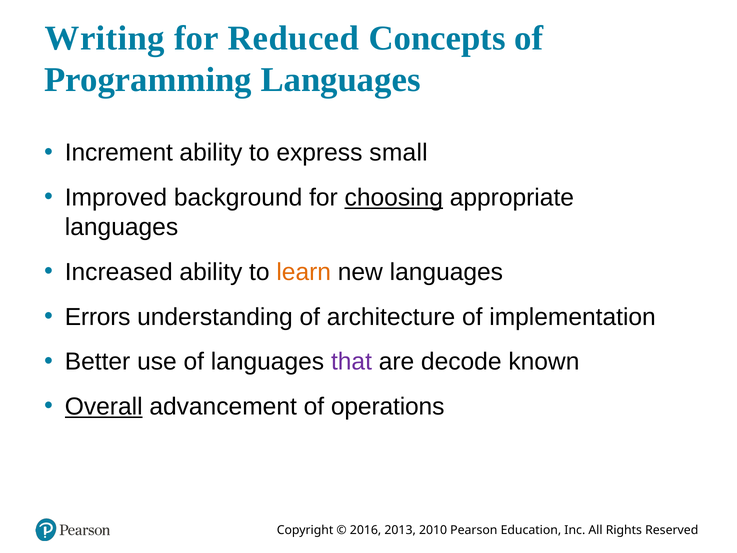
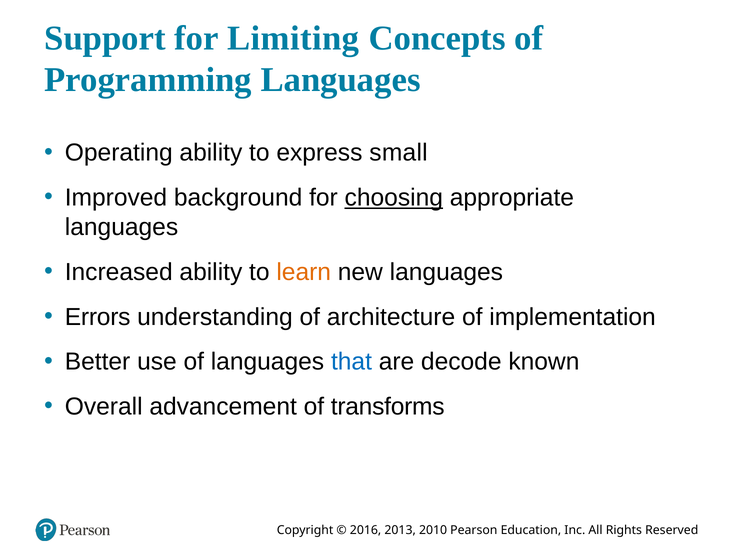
Writing: Writing -> Support
Reduced: Reduced -> Limiting
Increment: Increment -> Operating
that colour: purple -> blue
Overall underline: present -> none
operations: operations -> transforms
